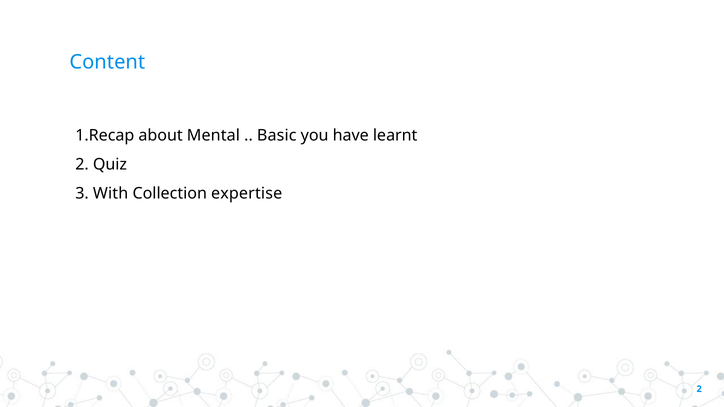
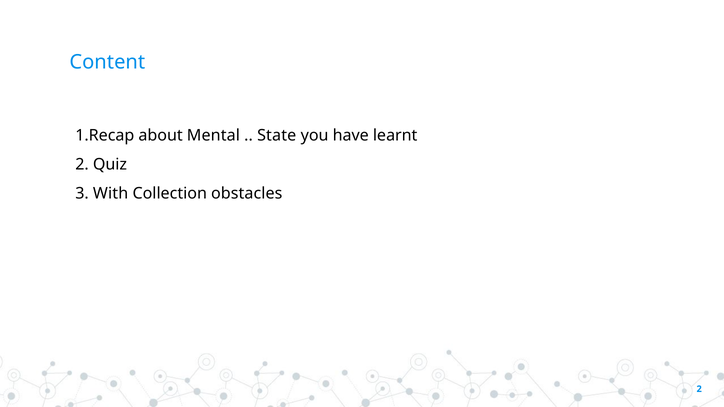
Basic: Basic -> State
expertise: expertise -> obstacles
